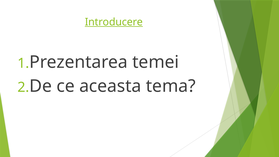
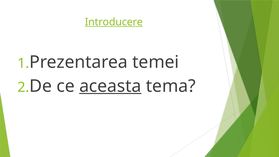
aceasta underline: none -> present
